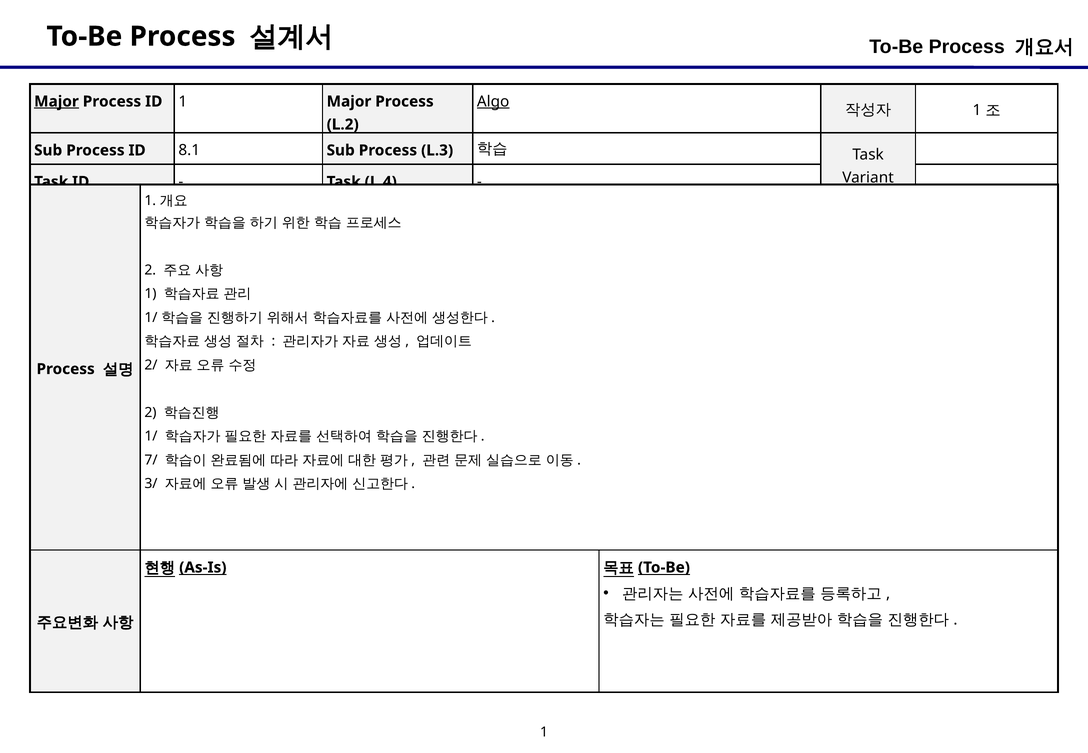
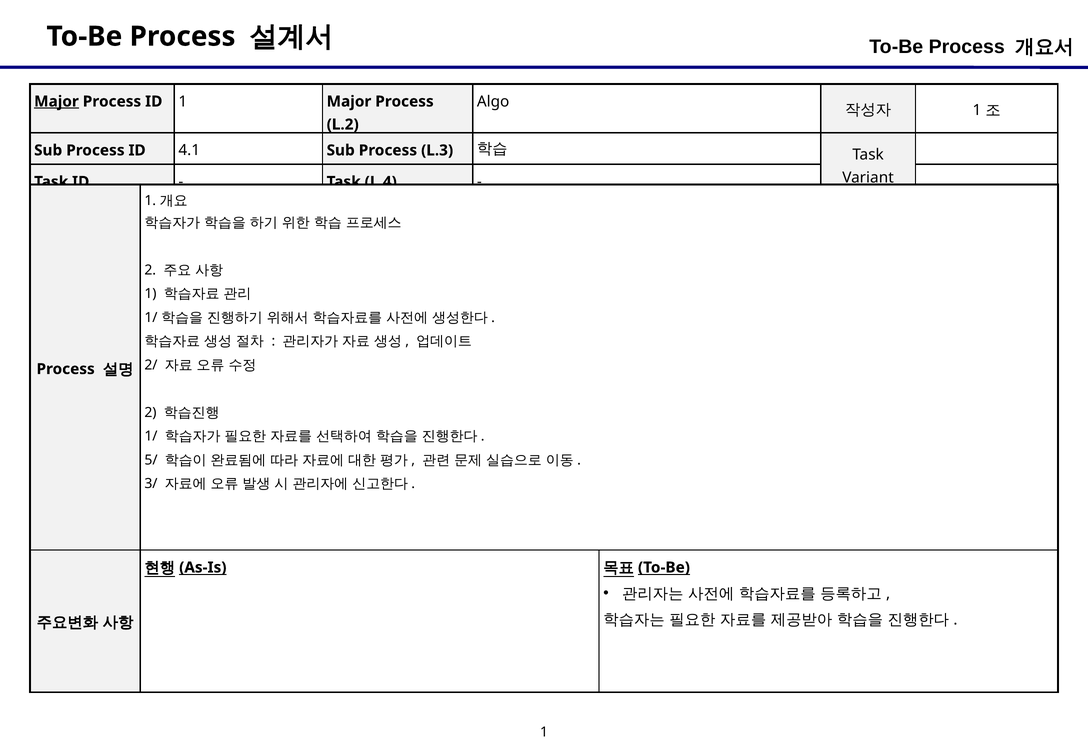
Algo underline: present -> none
8.1: 8.1 -> 4.1
7/: 7/ -> 5/
